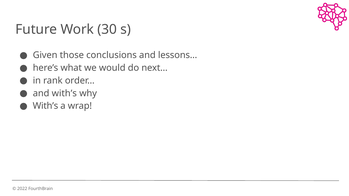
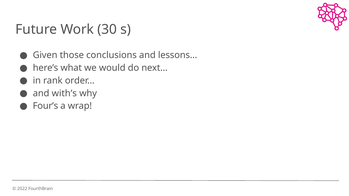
With’s at (45, 106): With’s -> Four’s
